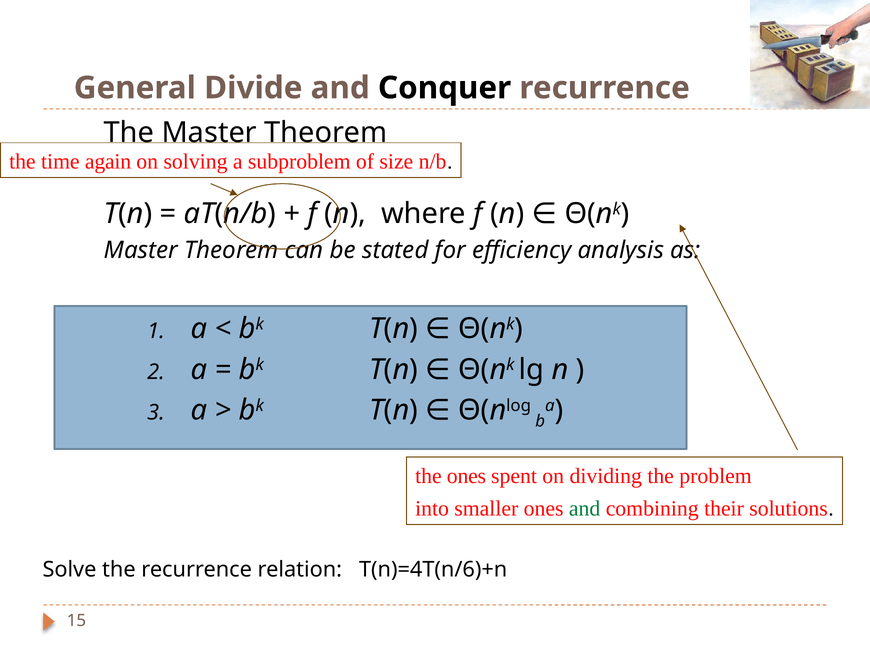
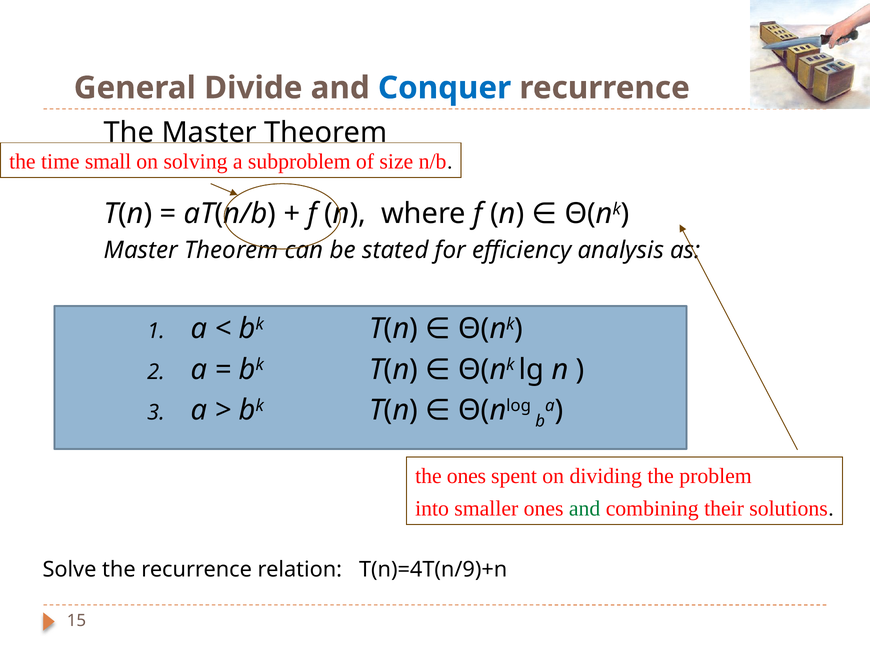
Conquer colour: black -> blue
again: again -> small
T(n)=4T(n/6)+n: T(n)=4T(n/6)+n -> T(n)=4T(n/9)+n
